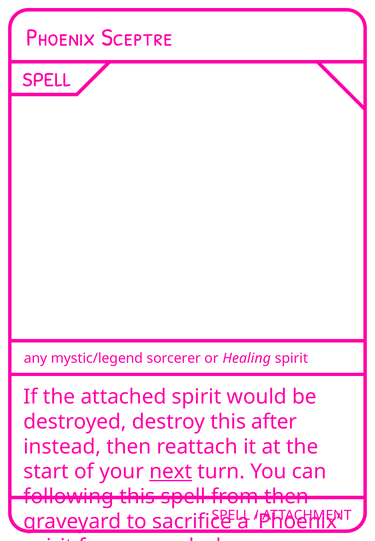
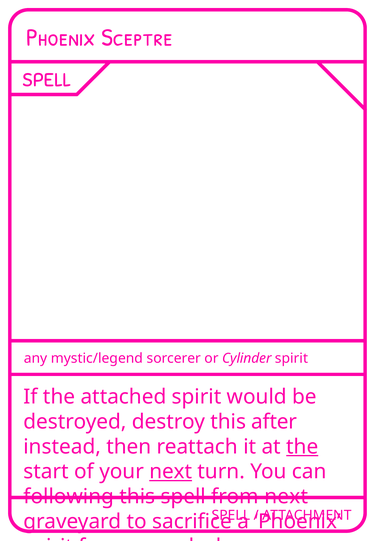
Healing: Healing -> Cylinder
the at (302, 447) underline: none -> present
from then: then -> next
